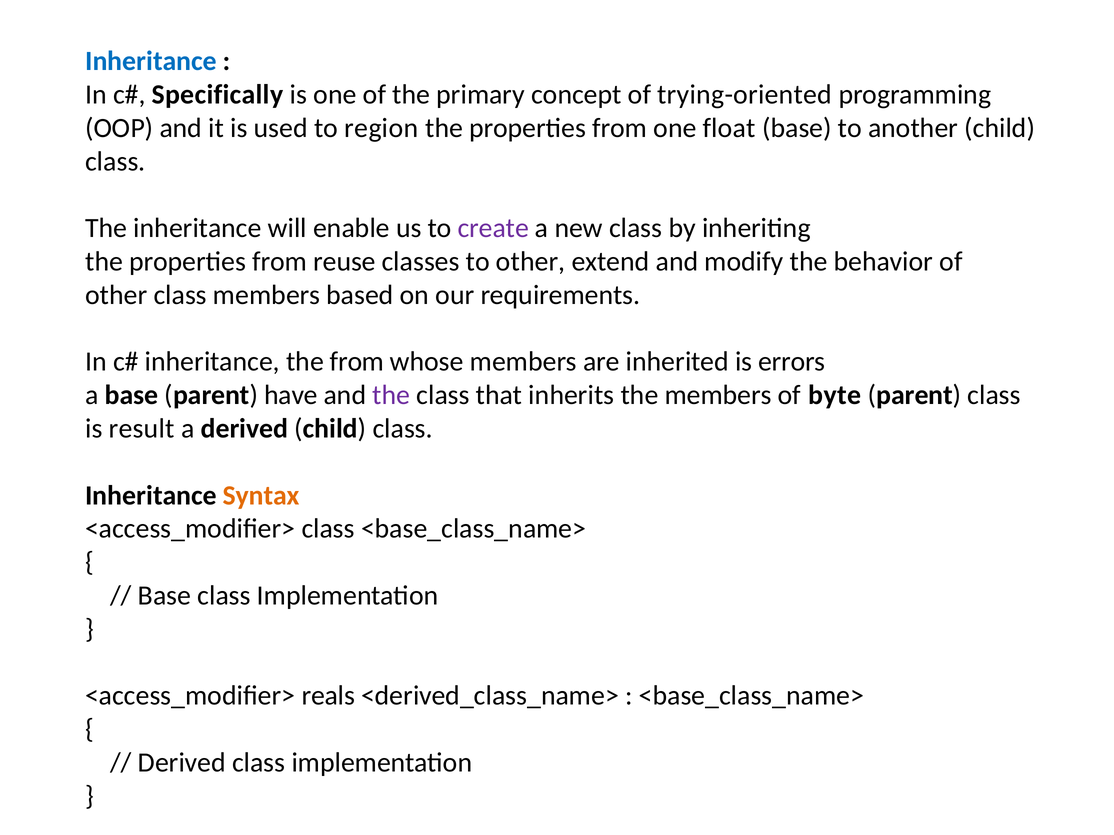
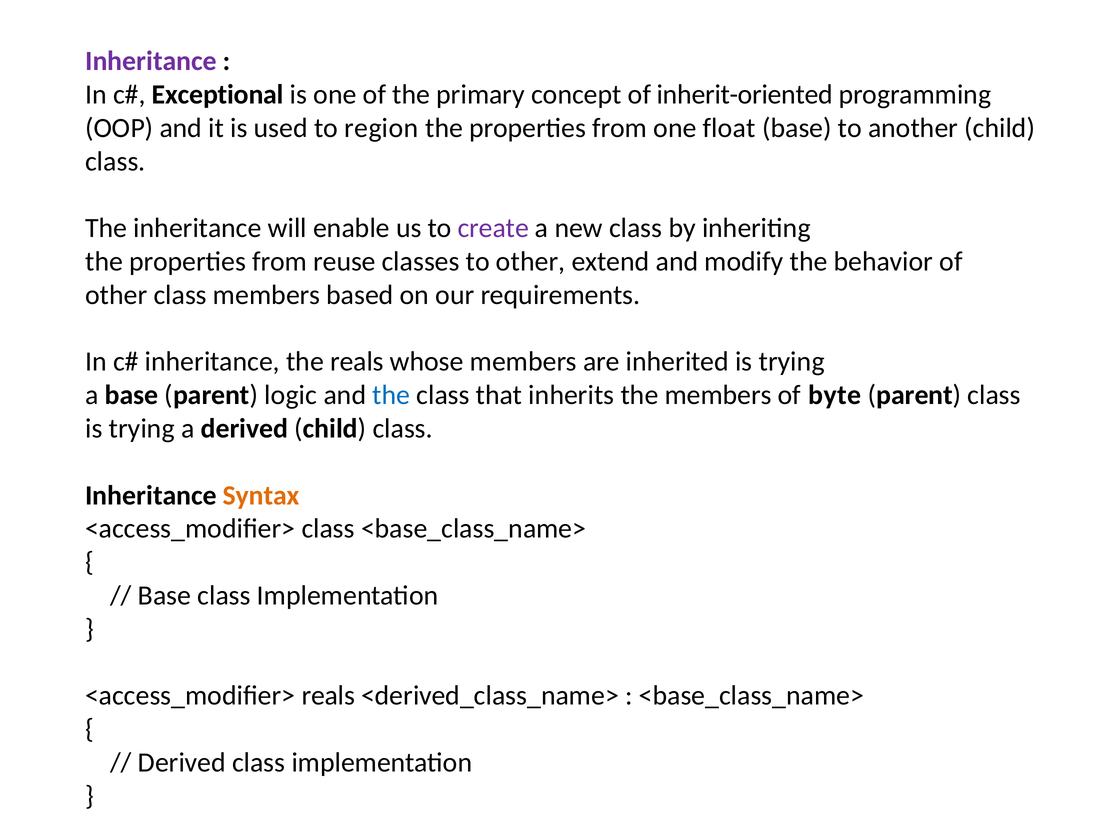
Inheritance at (151, 61) colour: blue -> purple
Specifically: Specifically -> Exceptional
trying-oriented: trying-oriented -> inherit-oriented
the from: from -> reals
inherited is errors: errors -> trying
have: have -> logic
the at (391, 395) colour: purple -> blue
result at (142, 429): result -> trying
